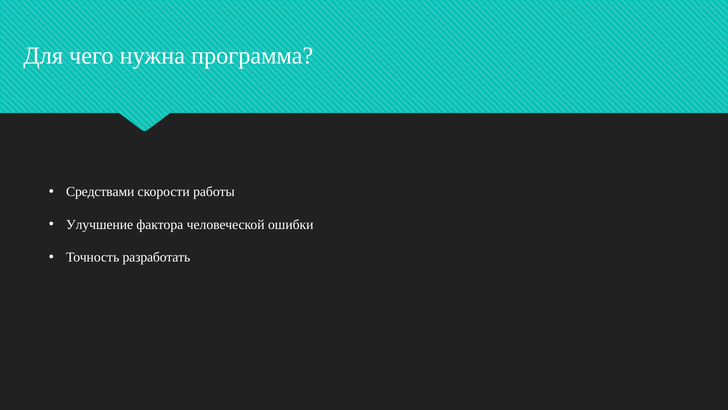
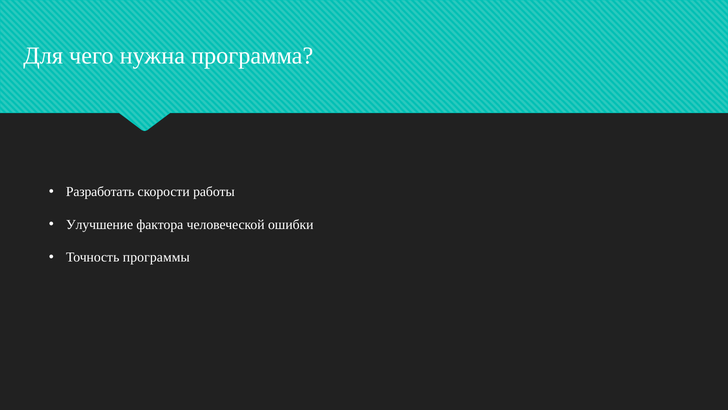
Средствами: Средствами -> Разработать
разработать: разработать -> программы
